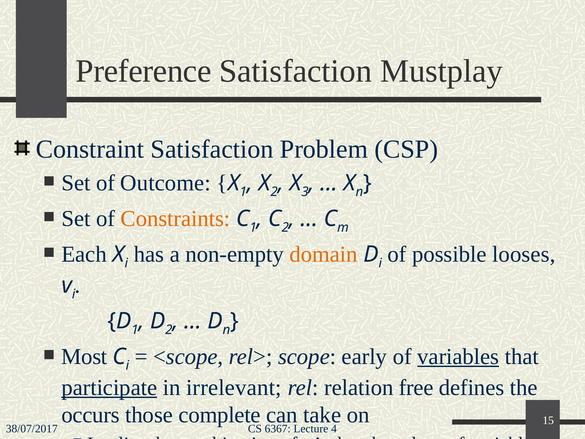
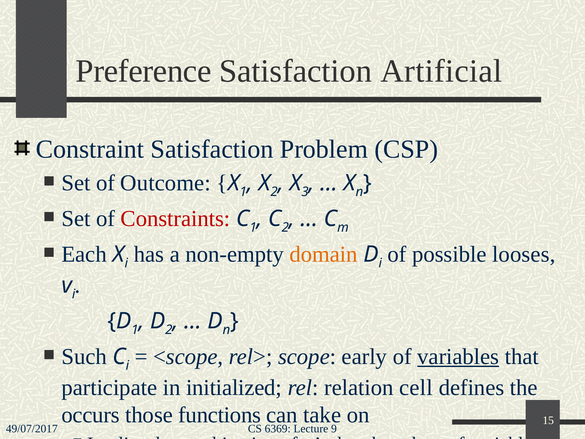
Mustplay: Mustplay -> Artificial
Constraints colour: orange -> red
Most: Most -> Such
participate underline: present -> none
irrelevant: irrelevant -> initialized
free: free -> cell
complete: complete -> functions
38/07/2017: 38/07/2017 -> 49/07/2017
6367: 6367 -> 6369
4: 4 -> 9
